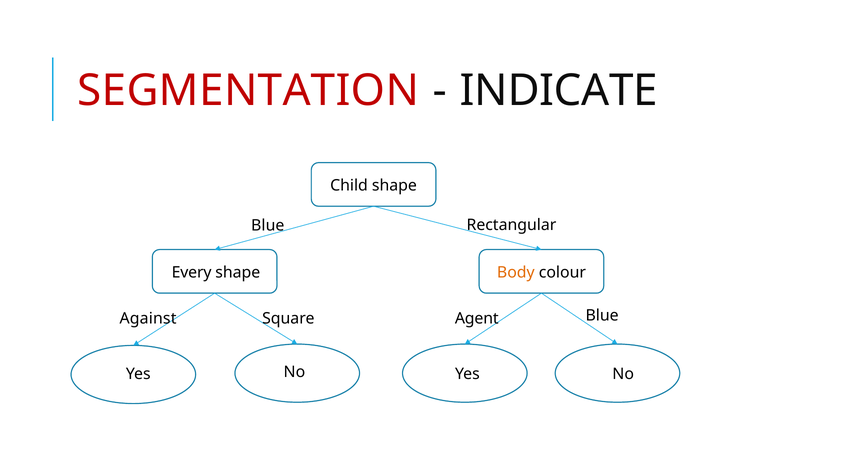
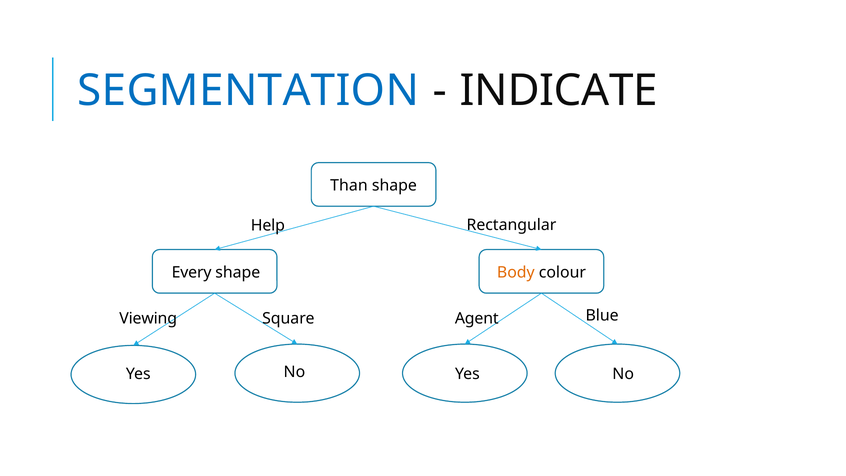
SEGMENTATION colour: red -> blue
Child: Child -> Than
Blue at (268, 225): Blue -> Help
Against: Against -> Viewing
